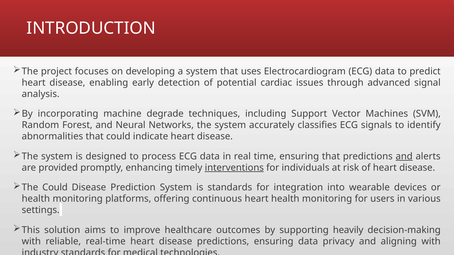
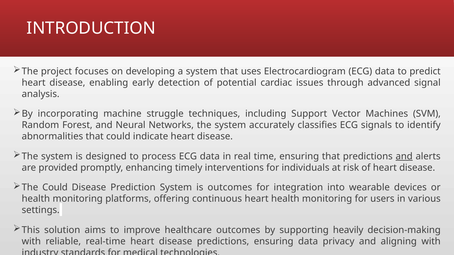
degrade: degrade -> struggle
interventions underline: present -> none
is standards: standards -> outcomes
